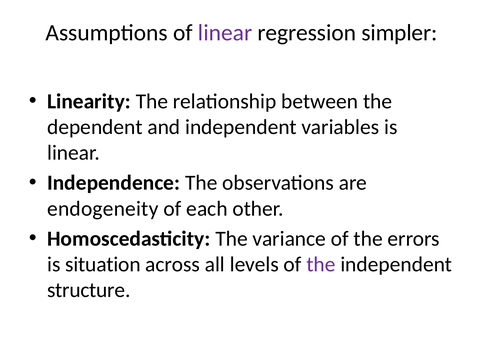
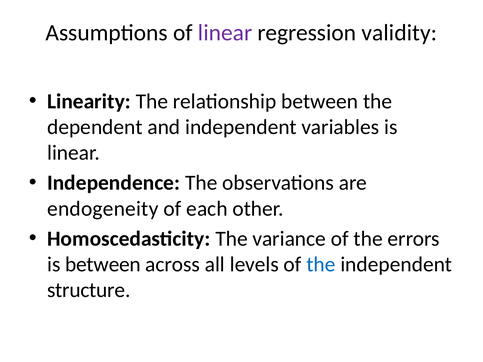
simpler: simpler -> validity
is situation: situation -> between
the at (321, 265) colour: purple -> blue
